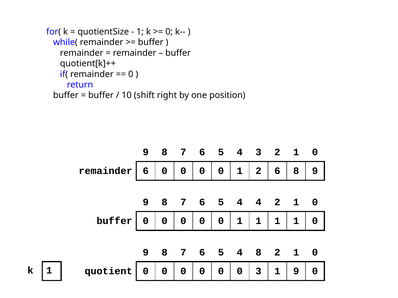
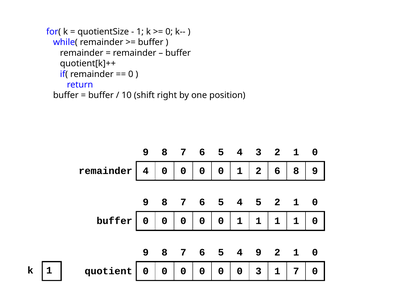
remainder 6: 6 -> 4
4 4: 4 -> 5
4 8: 8 -> 9
1 9: 9 -> 7
